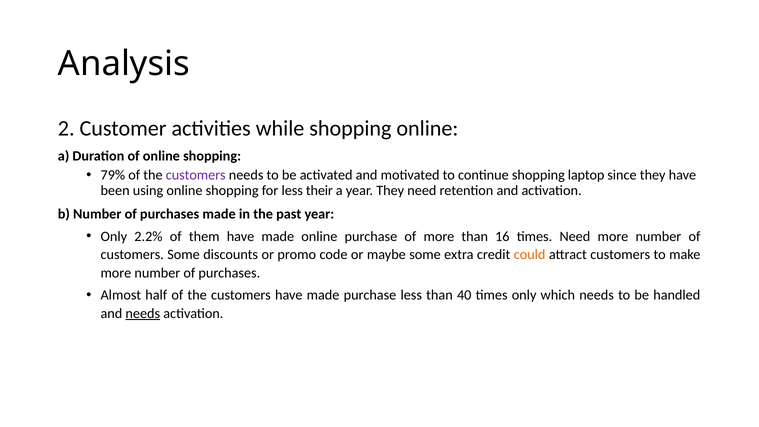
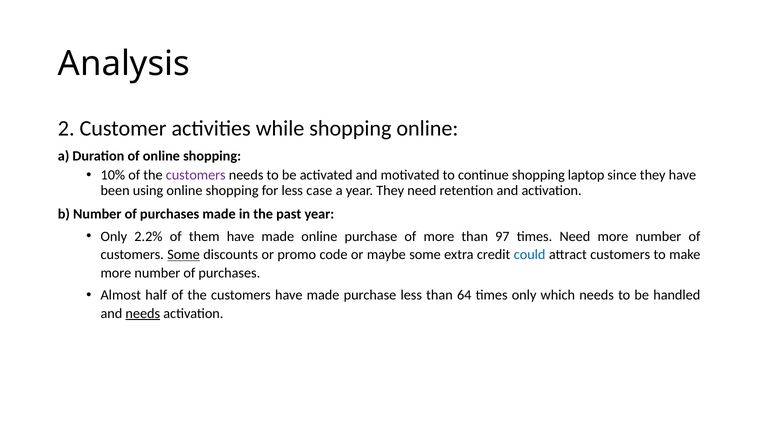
79%: 79% -> 10%
their: their -> case
16: 16 -> 97
Some at (184, 255) underline: none -> present
could colour: orange -> blue
40: 40 -> 64
